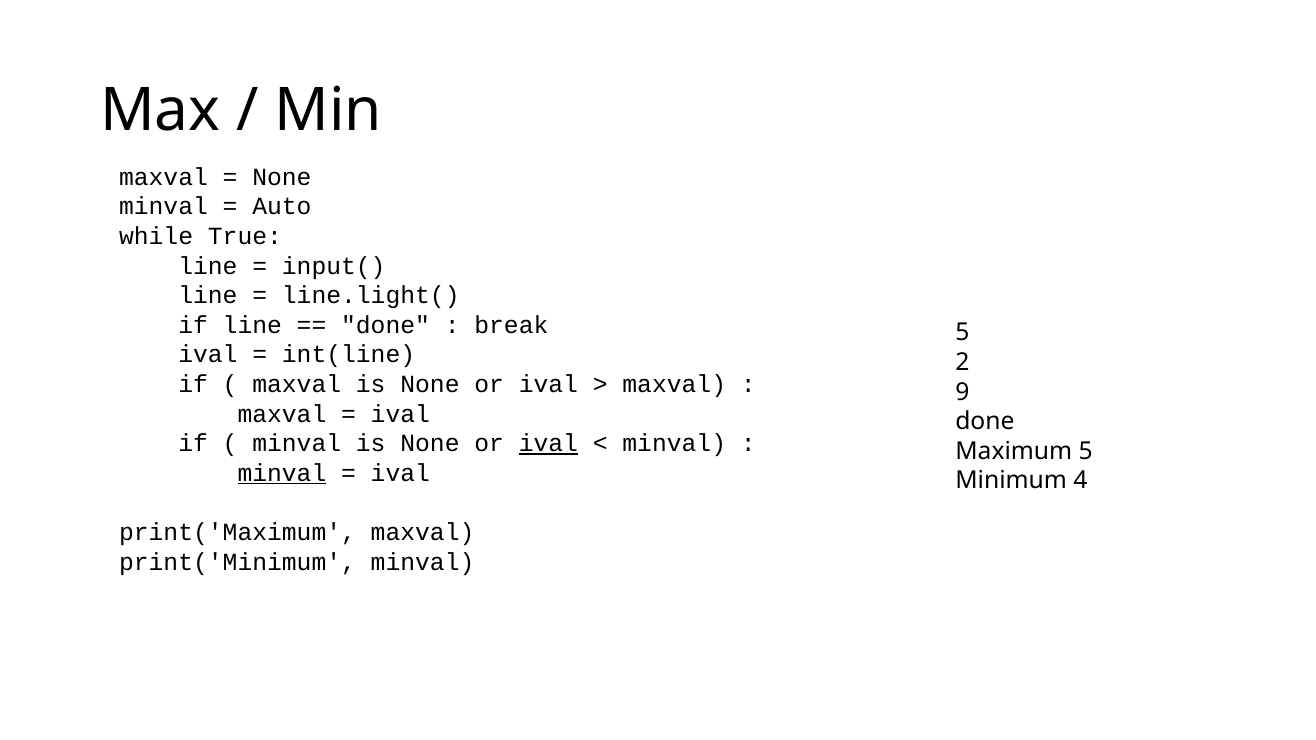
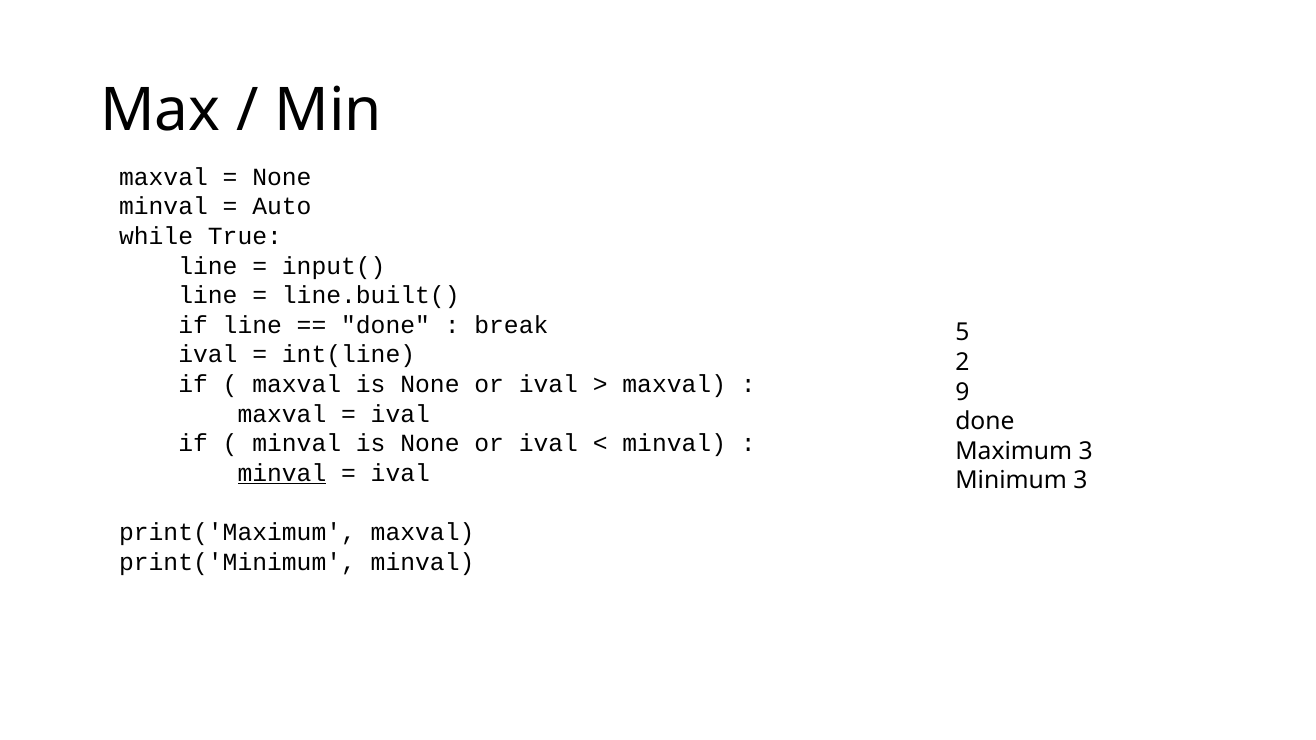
line.light(: line.light( -> line.built(
ival at (548, 444) underline: present -> none
Maximum 5: 5 -> 3
Minimum 4: 4 -> 3
